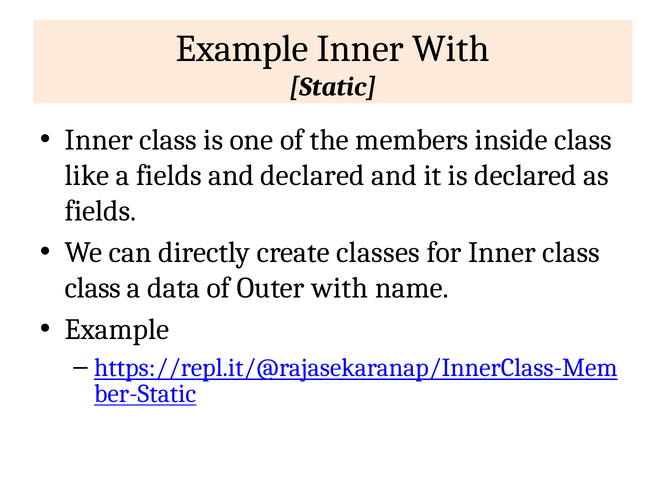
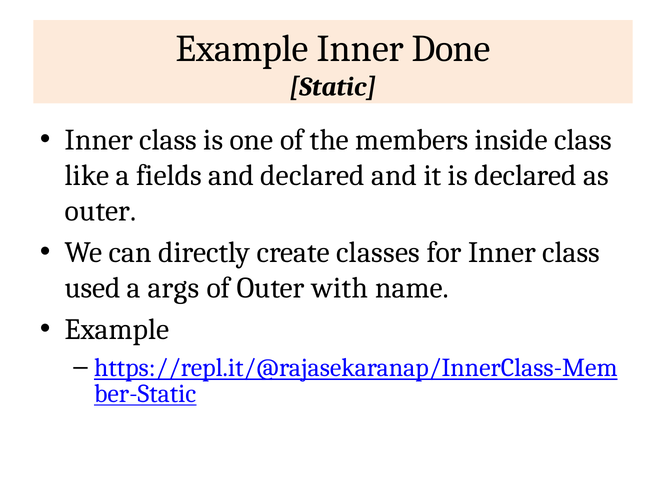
Inner With: With -> Done
fields at (101, 211): fields -> outer
class at (93, 288): class -> used
data: data -> args
